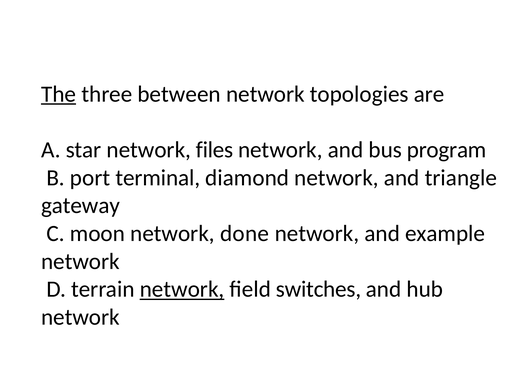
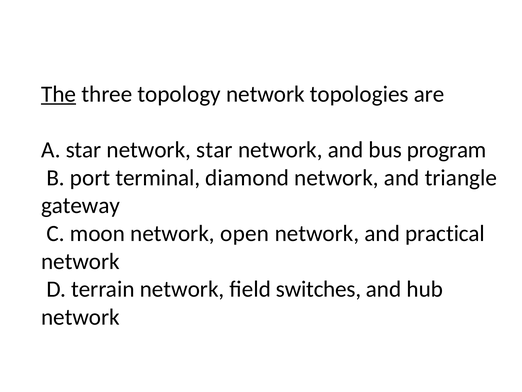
between: between -> topology
network files: files -> star
done: done -> open
example: example -> practical
network at (182, 289) underline: present -> none
